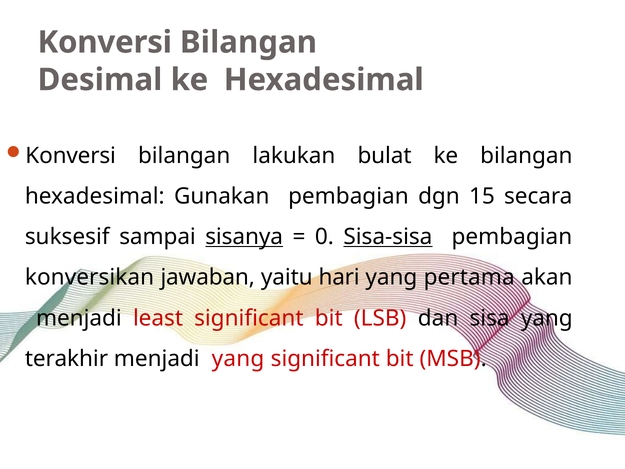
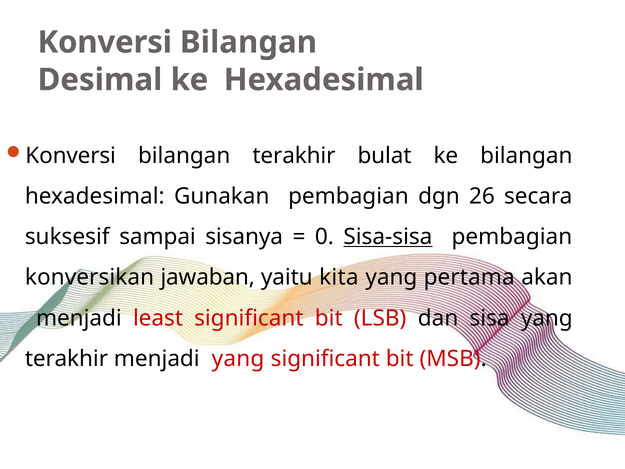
bilangan lakukan: lakukan -> terakhir
15: 15 -> 26
sisanya underline: present -> none
hari: hari -> kita
